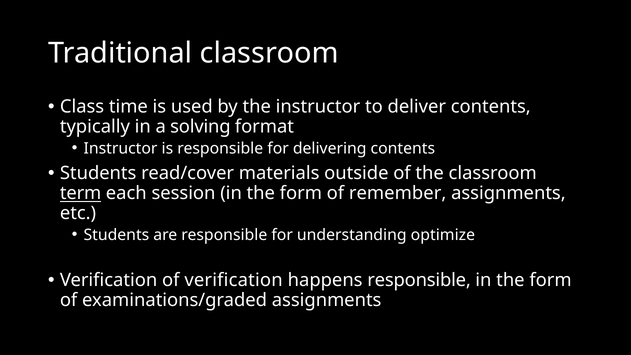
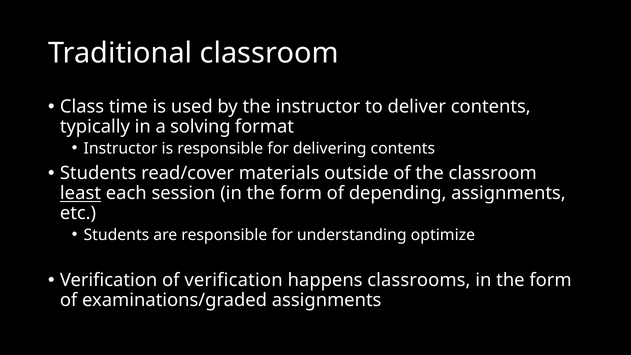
term: term -> least
remember: remember -> depending
happens responsible: responsible -> classrooms
